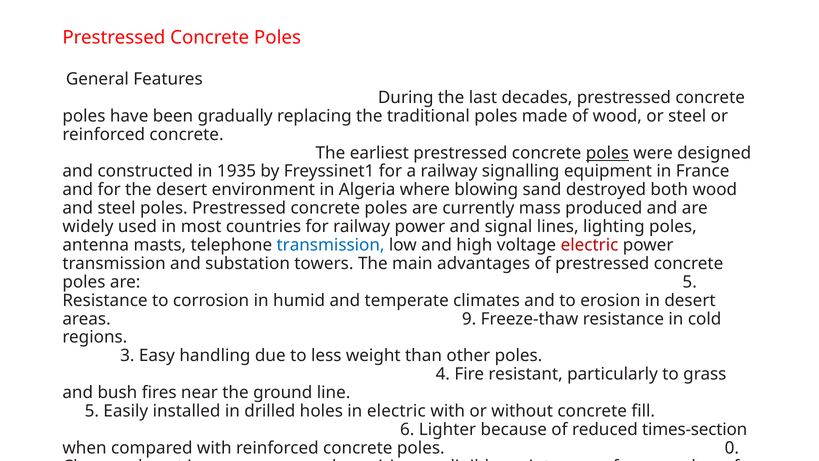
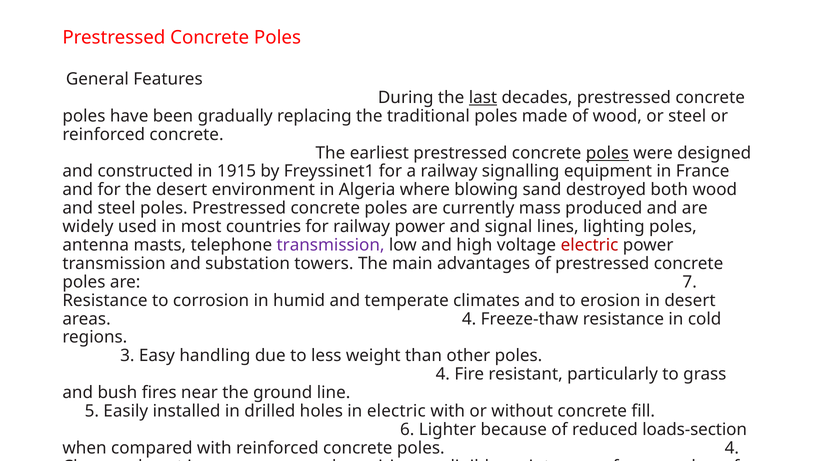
last underline: none -> present
1935: 1935 -> 1915
transmission at (331, 245) colour: blue -> purple
are 5: 5 -> 7
areas 9: 9 -> 4
times-section: times-section -> loads-section
concrete poles 0: 0 -> 4
